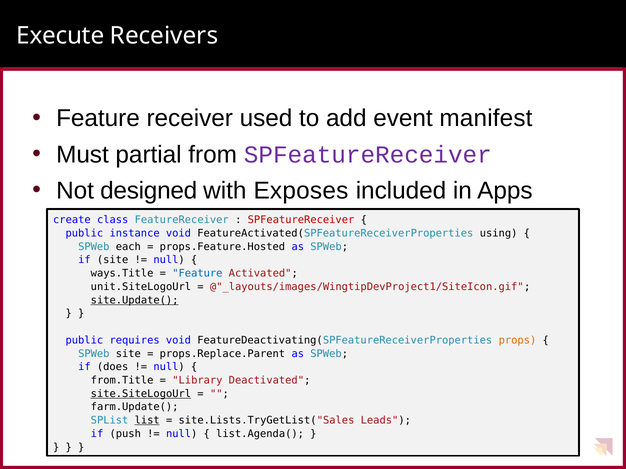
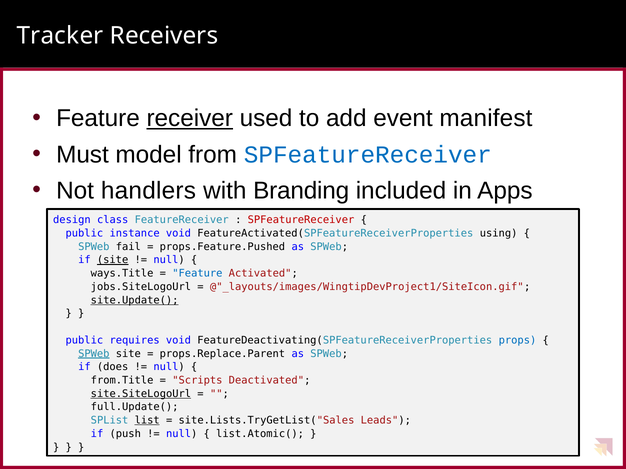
Execute: Execute -> Tracker
receiver underline: none -> present
partial: partial -> model
SPFeatureReceiver at (368, 155) colour: purple -> blue
designed: designed -> handlers
Exposes: Exposes -> Branding
create: create -> design
each: each -> fail
props.Feature.Hosted: props.Feature.Hosted -> props.Feature.Pushed
site at (113, 260) underline: none -> present
unit.SiteLogoUrl: unit.SiteLogoUrl -> jobs.SiteLogoUrl
props colour: orange -> blue
SPWeb at (94, 354) underline: none -> present
Library: Library -> Scripts
farm.Update(: farm.Update( -> full.Update(
list.Agenda(: list.Agenda( -> list.Atomic(
